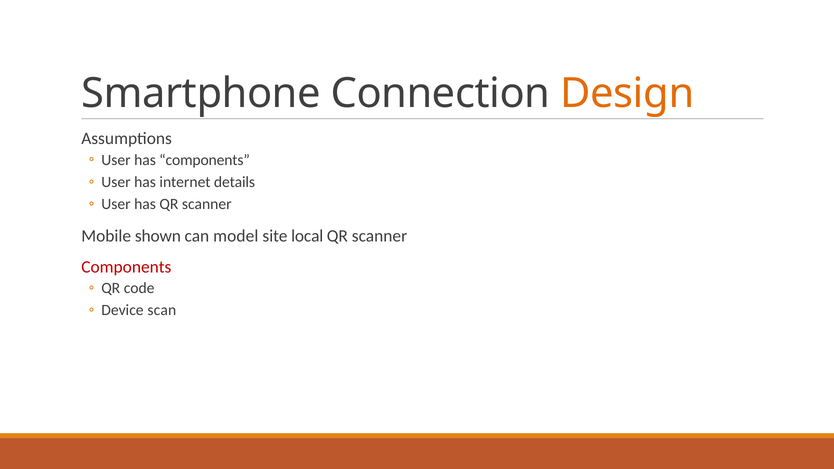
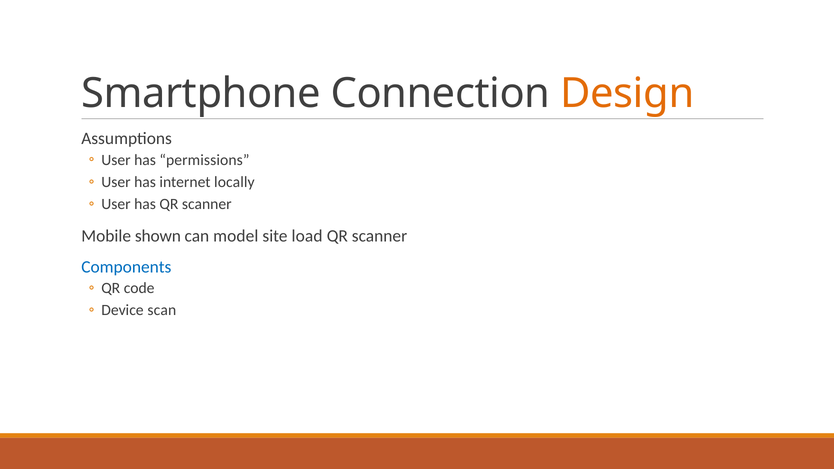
has components: components -> permissions
details: details -> locally
local: local -> load
Components at (126, 267) colour: red -> blue
